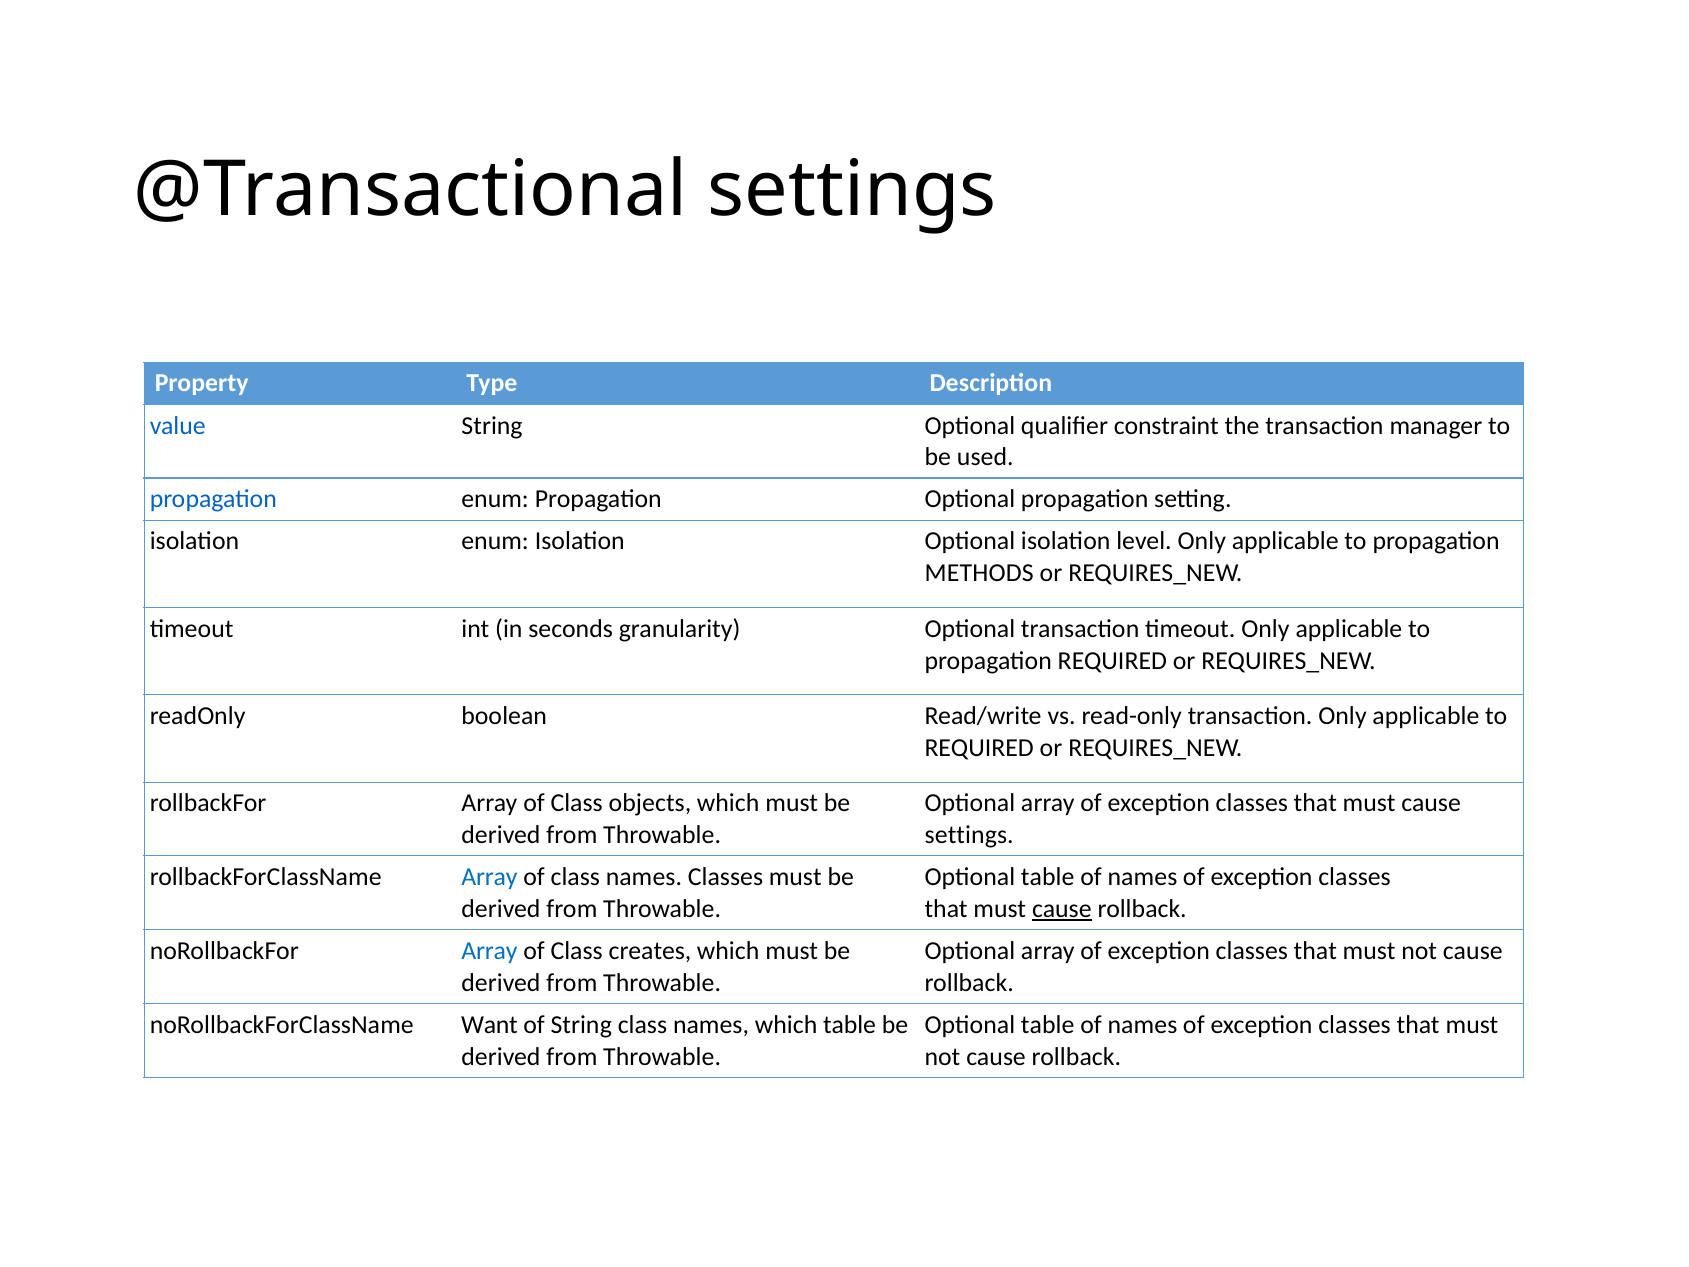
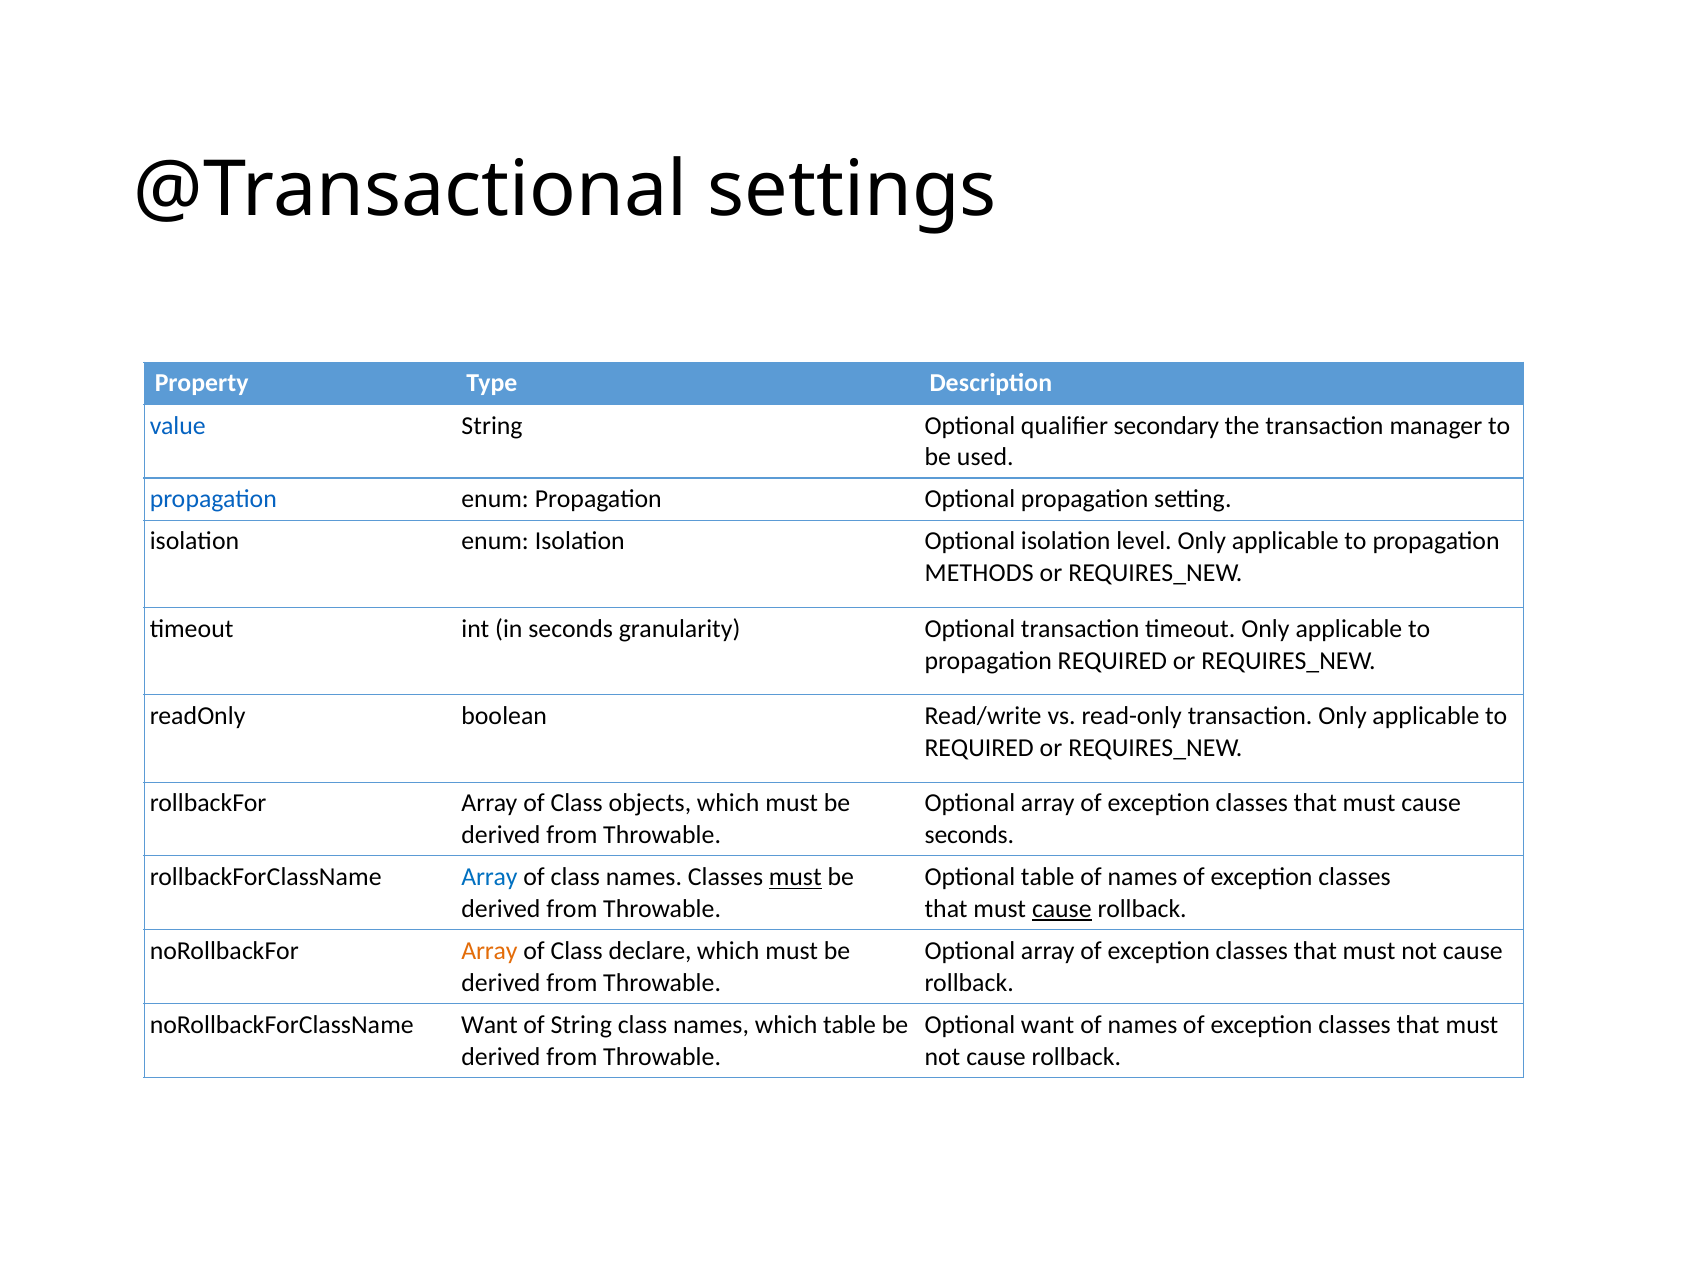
constraint: constraint -> secondary
settings at (969, 835): settings -> seconds
must at (795, 877) underline: none -> present
Array at (490, 951) colour: blue -> orange
creates: creates -> declare
table at (1048, 1025): table -> want
